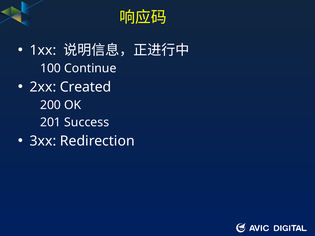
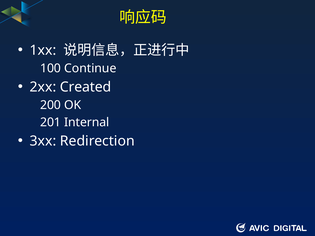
Success: Success -> Internal
